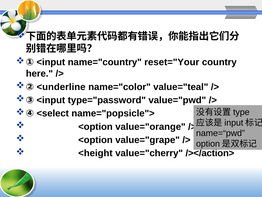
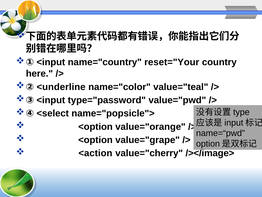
<height: <height -> <action
/></action>: /></action> -> /></image>
